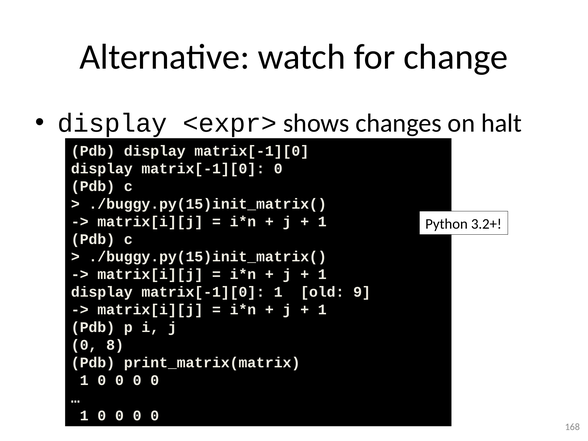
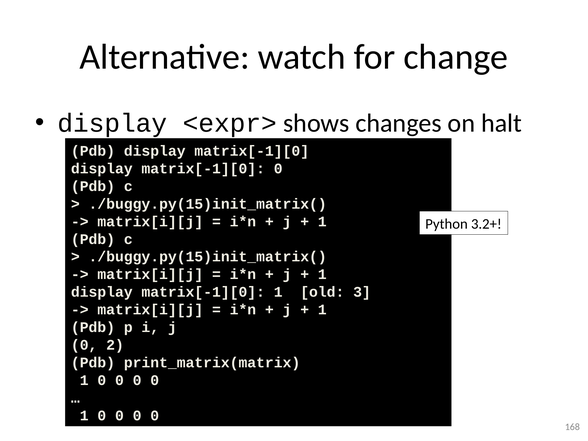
9: 9 -> 3
8: 8 -> 2
